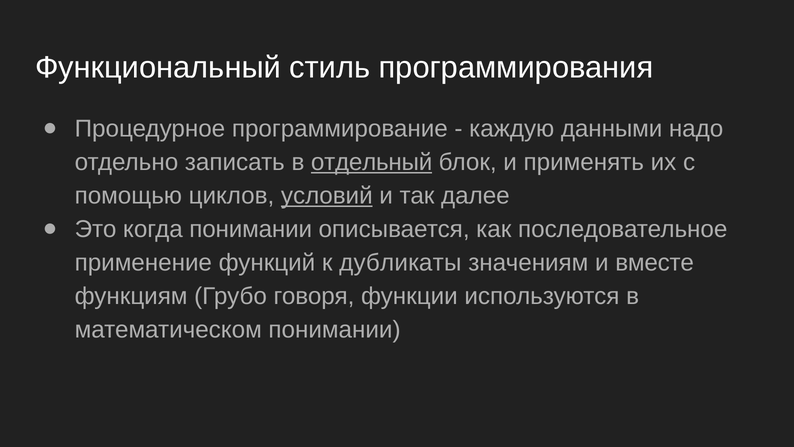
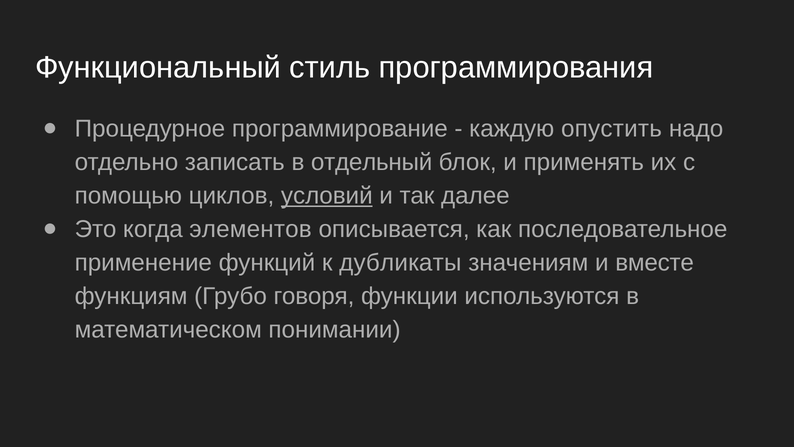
данными: данными -> опустить
отдельный underline: present -> none
когда понимании: понимании -> элементов
